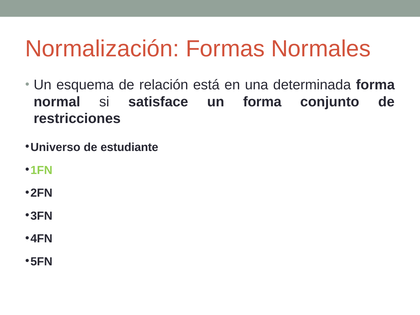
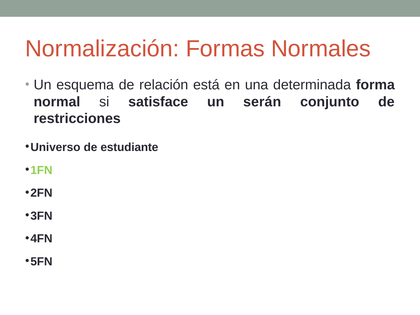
un forma: forma -> serán
